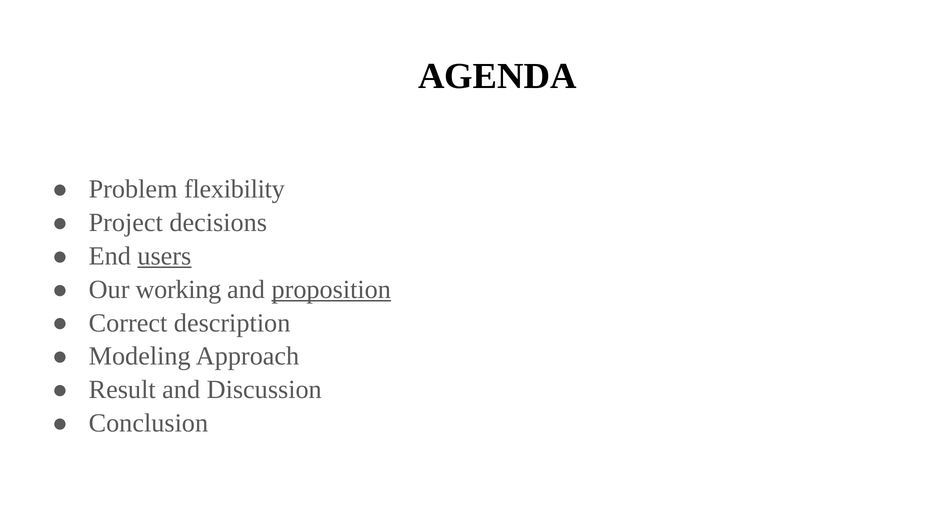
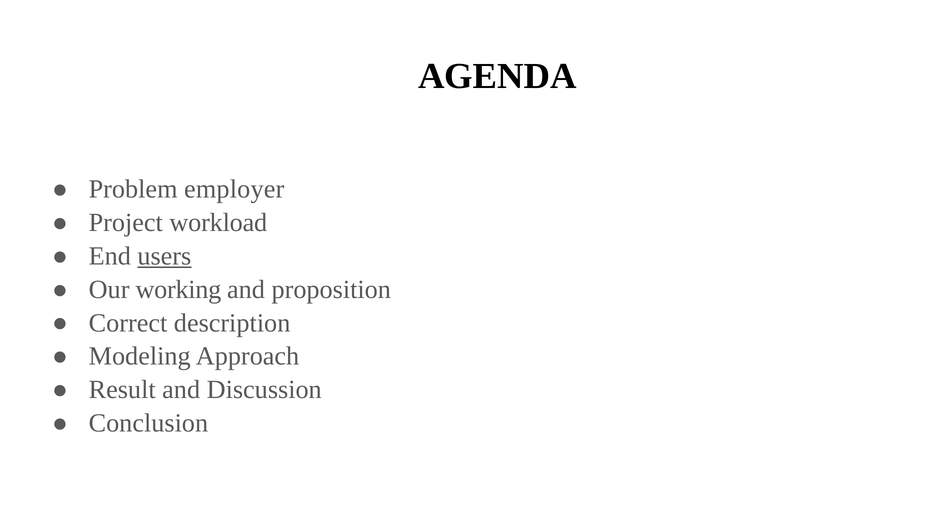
flexibility: flexibility -> employer
decisions: decisions -> workload
proposition underline: present -> none
